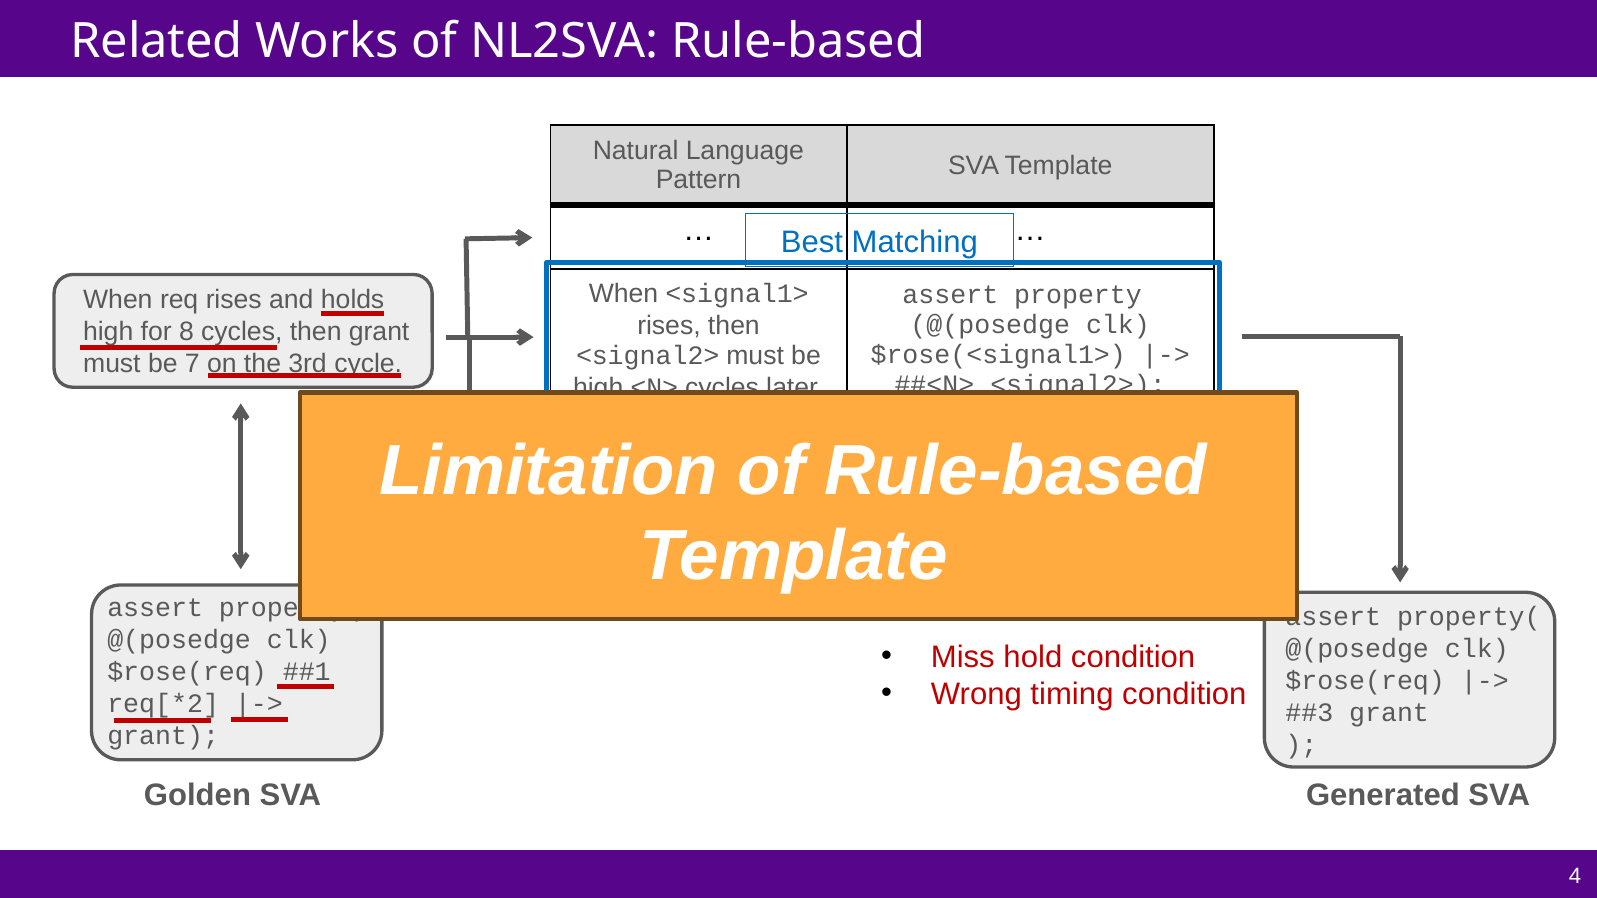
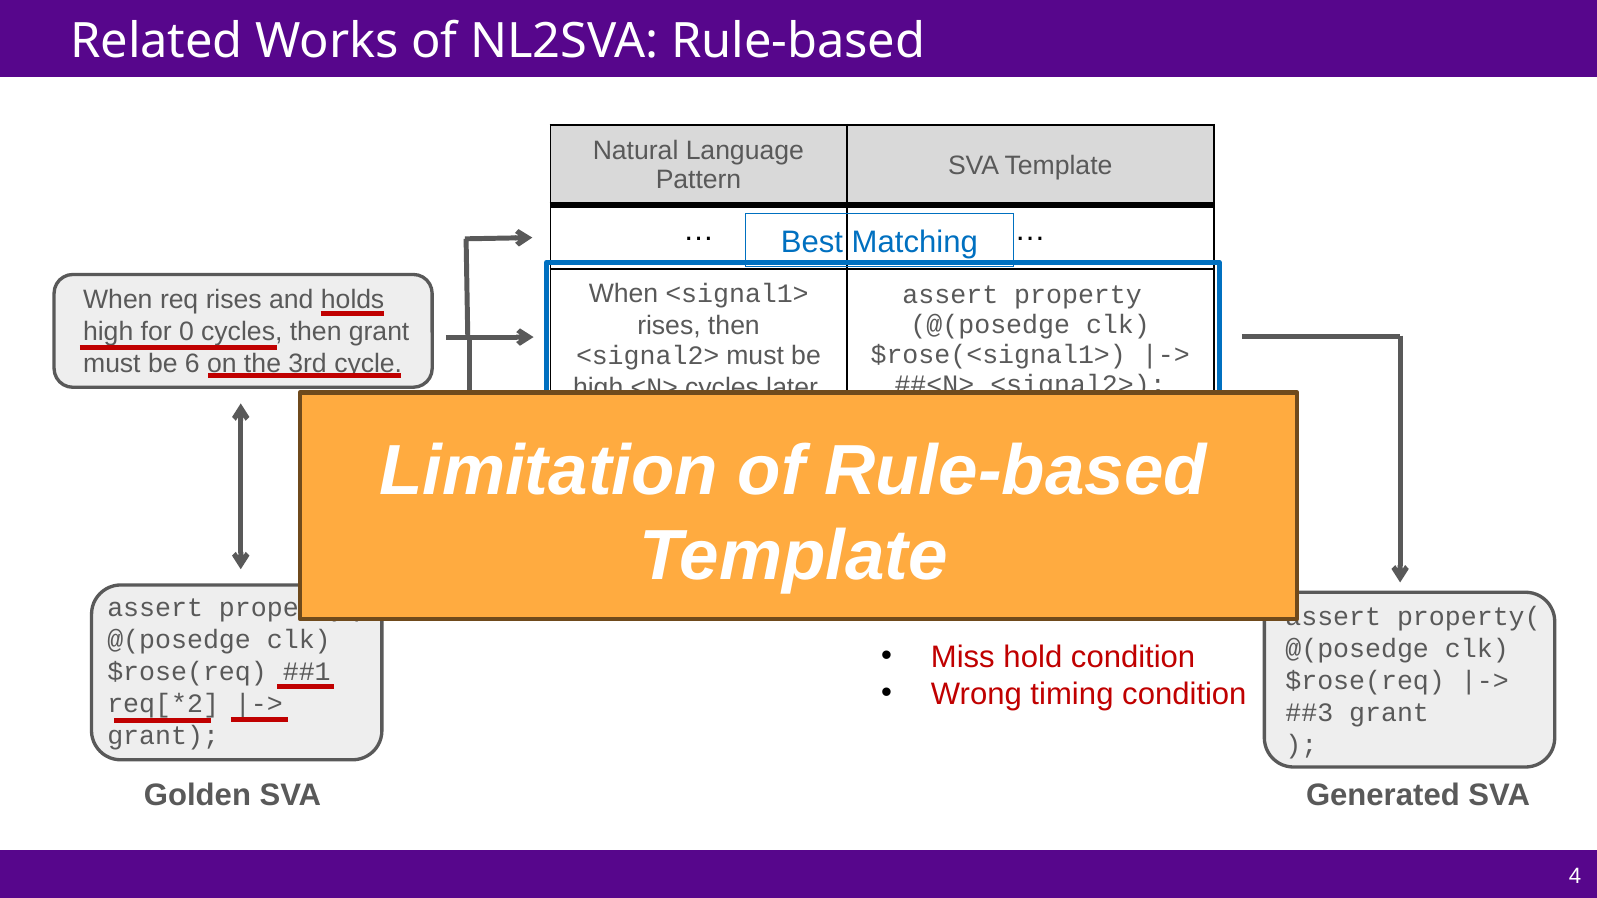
8: 8 -> 0
7: 7 -> 6
